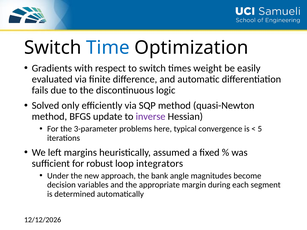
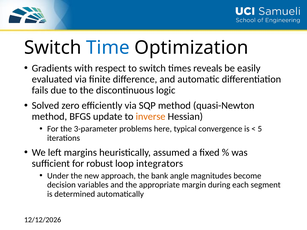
weight: weight -> reveals
only: only -> zero
inverse colour: purple -> orange
